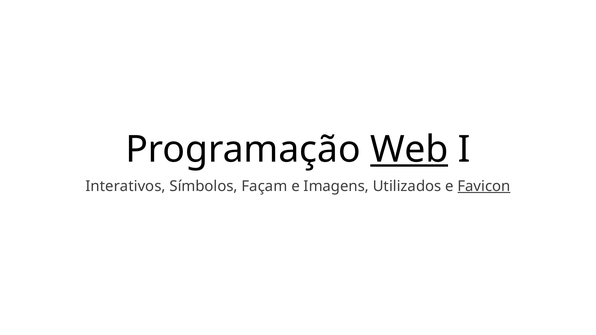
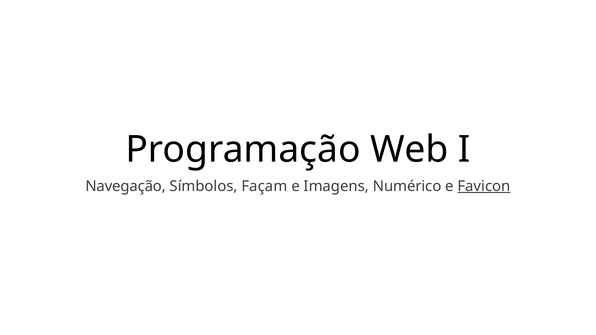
Web underline: present -> none
Interativos: Interativos -> Navegação
Utilizados: Utilizados -> Numérico
